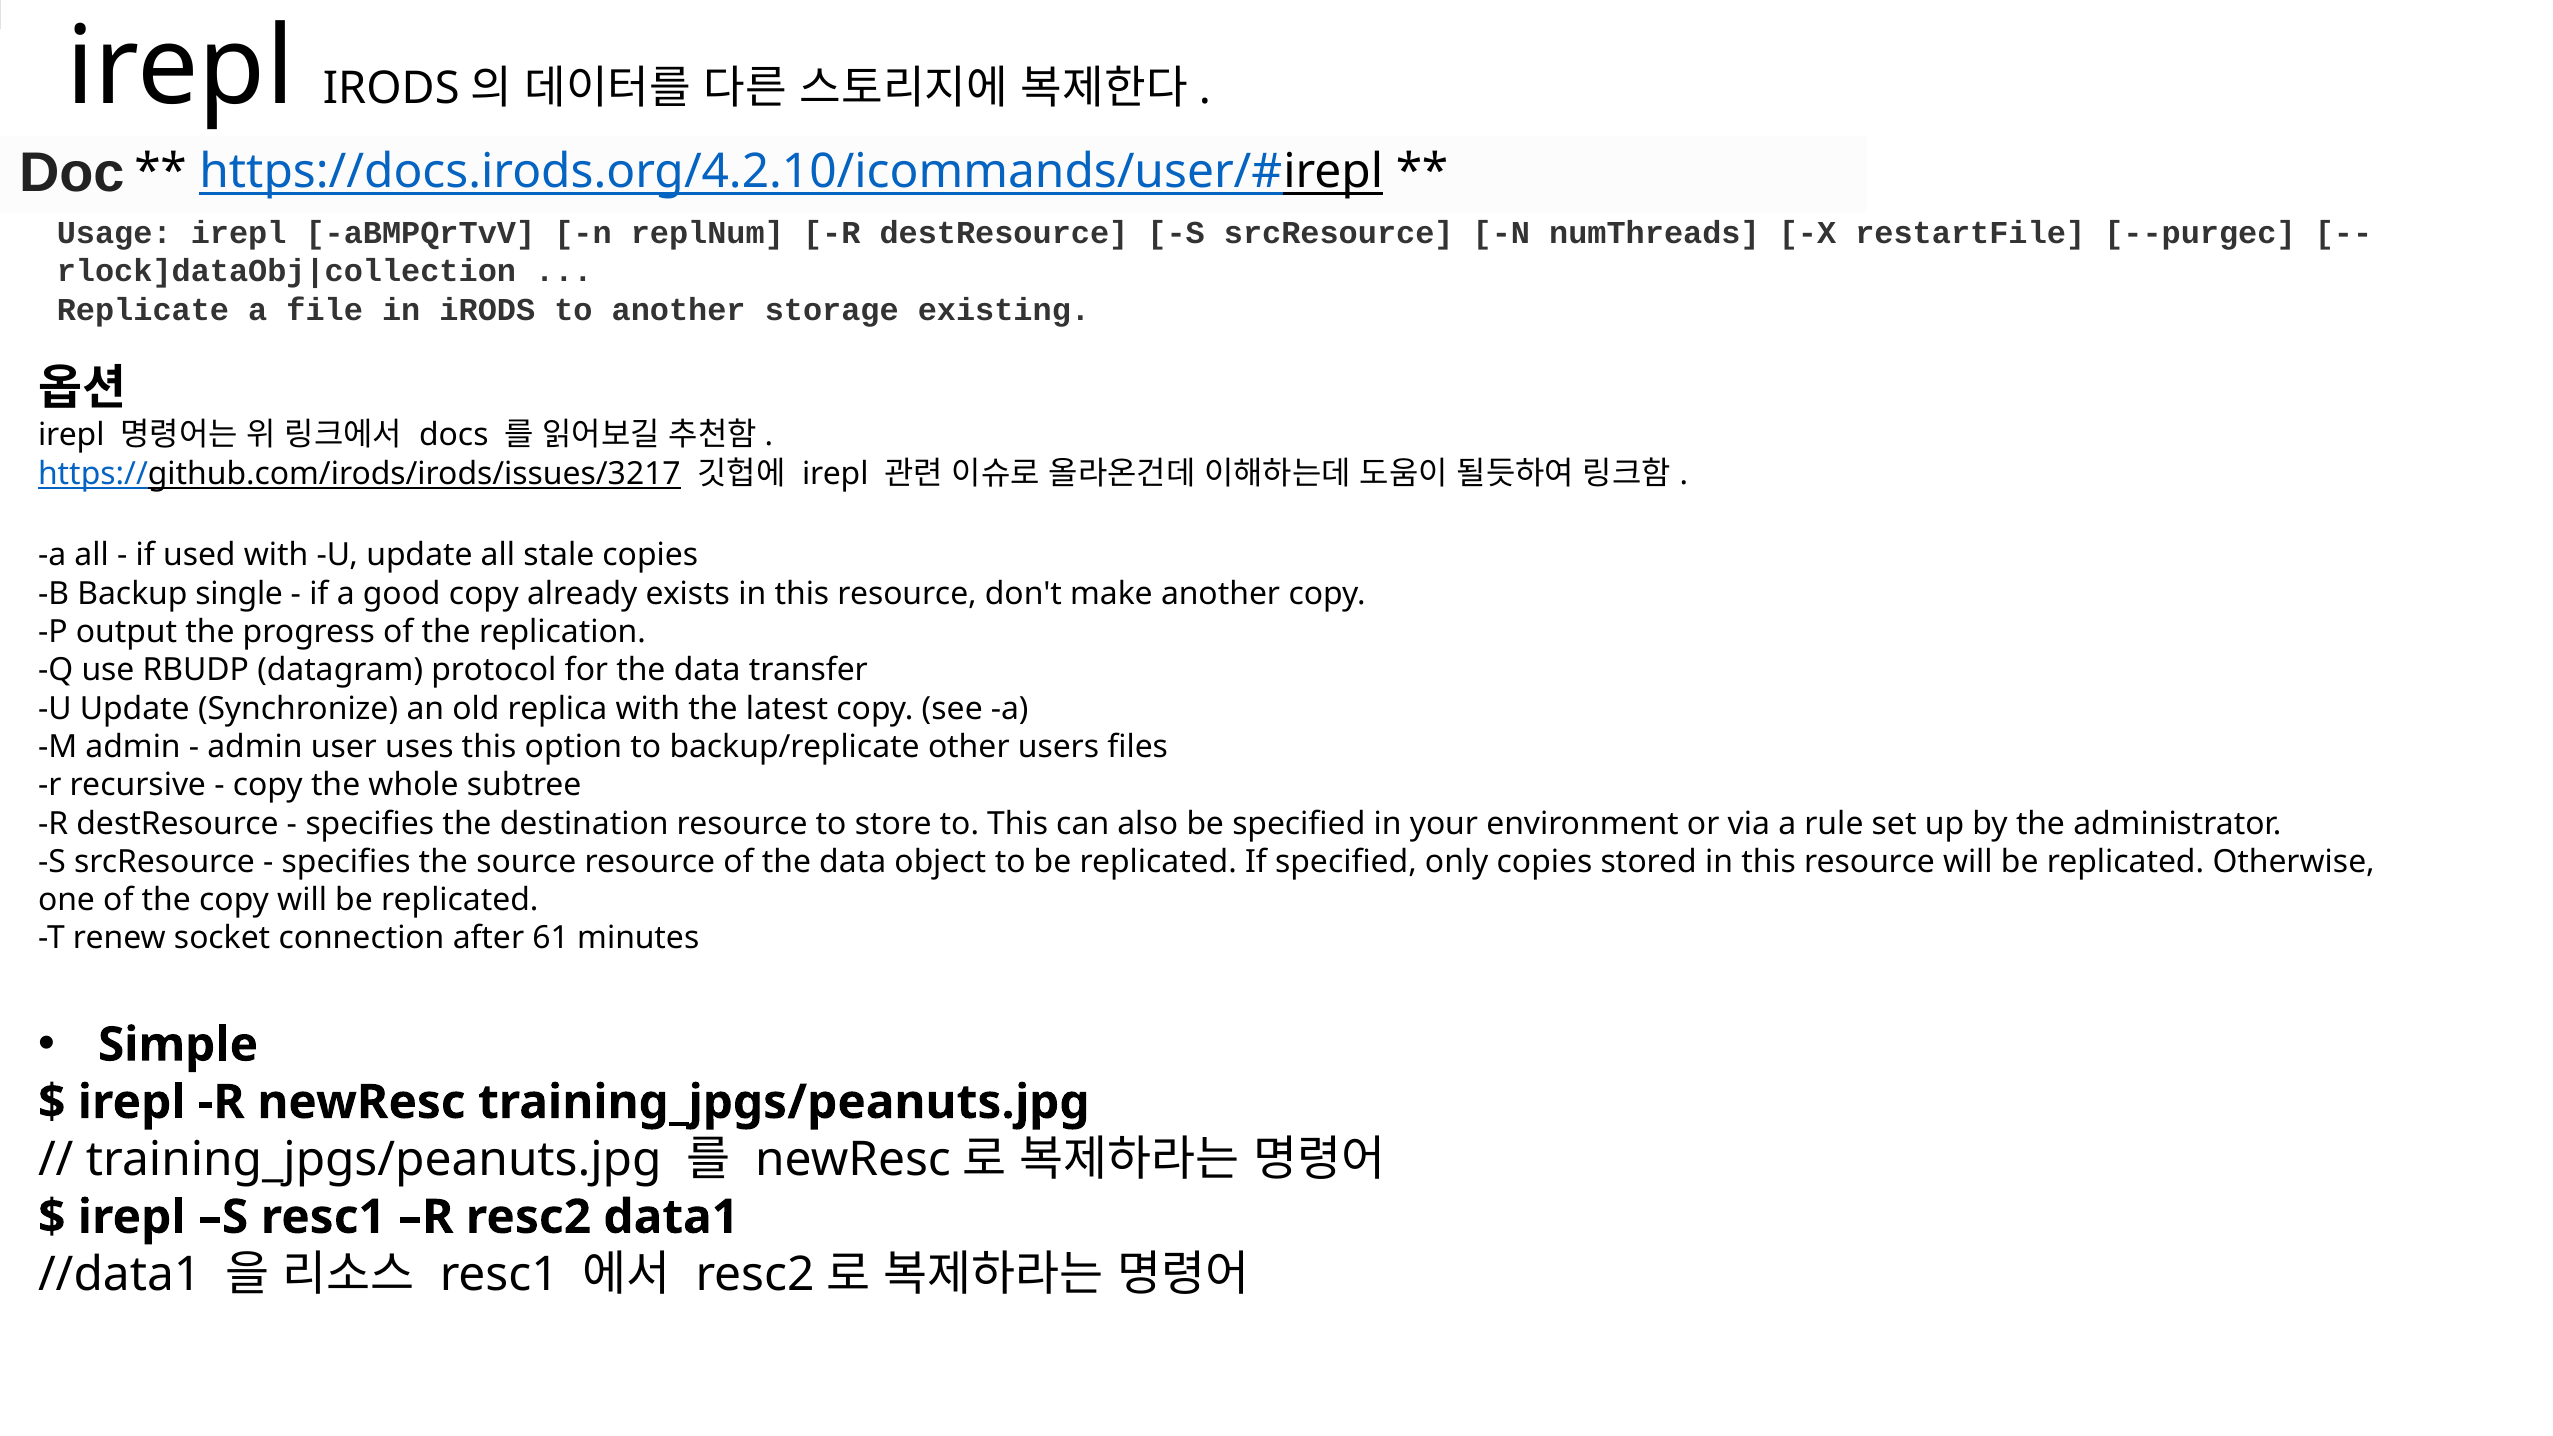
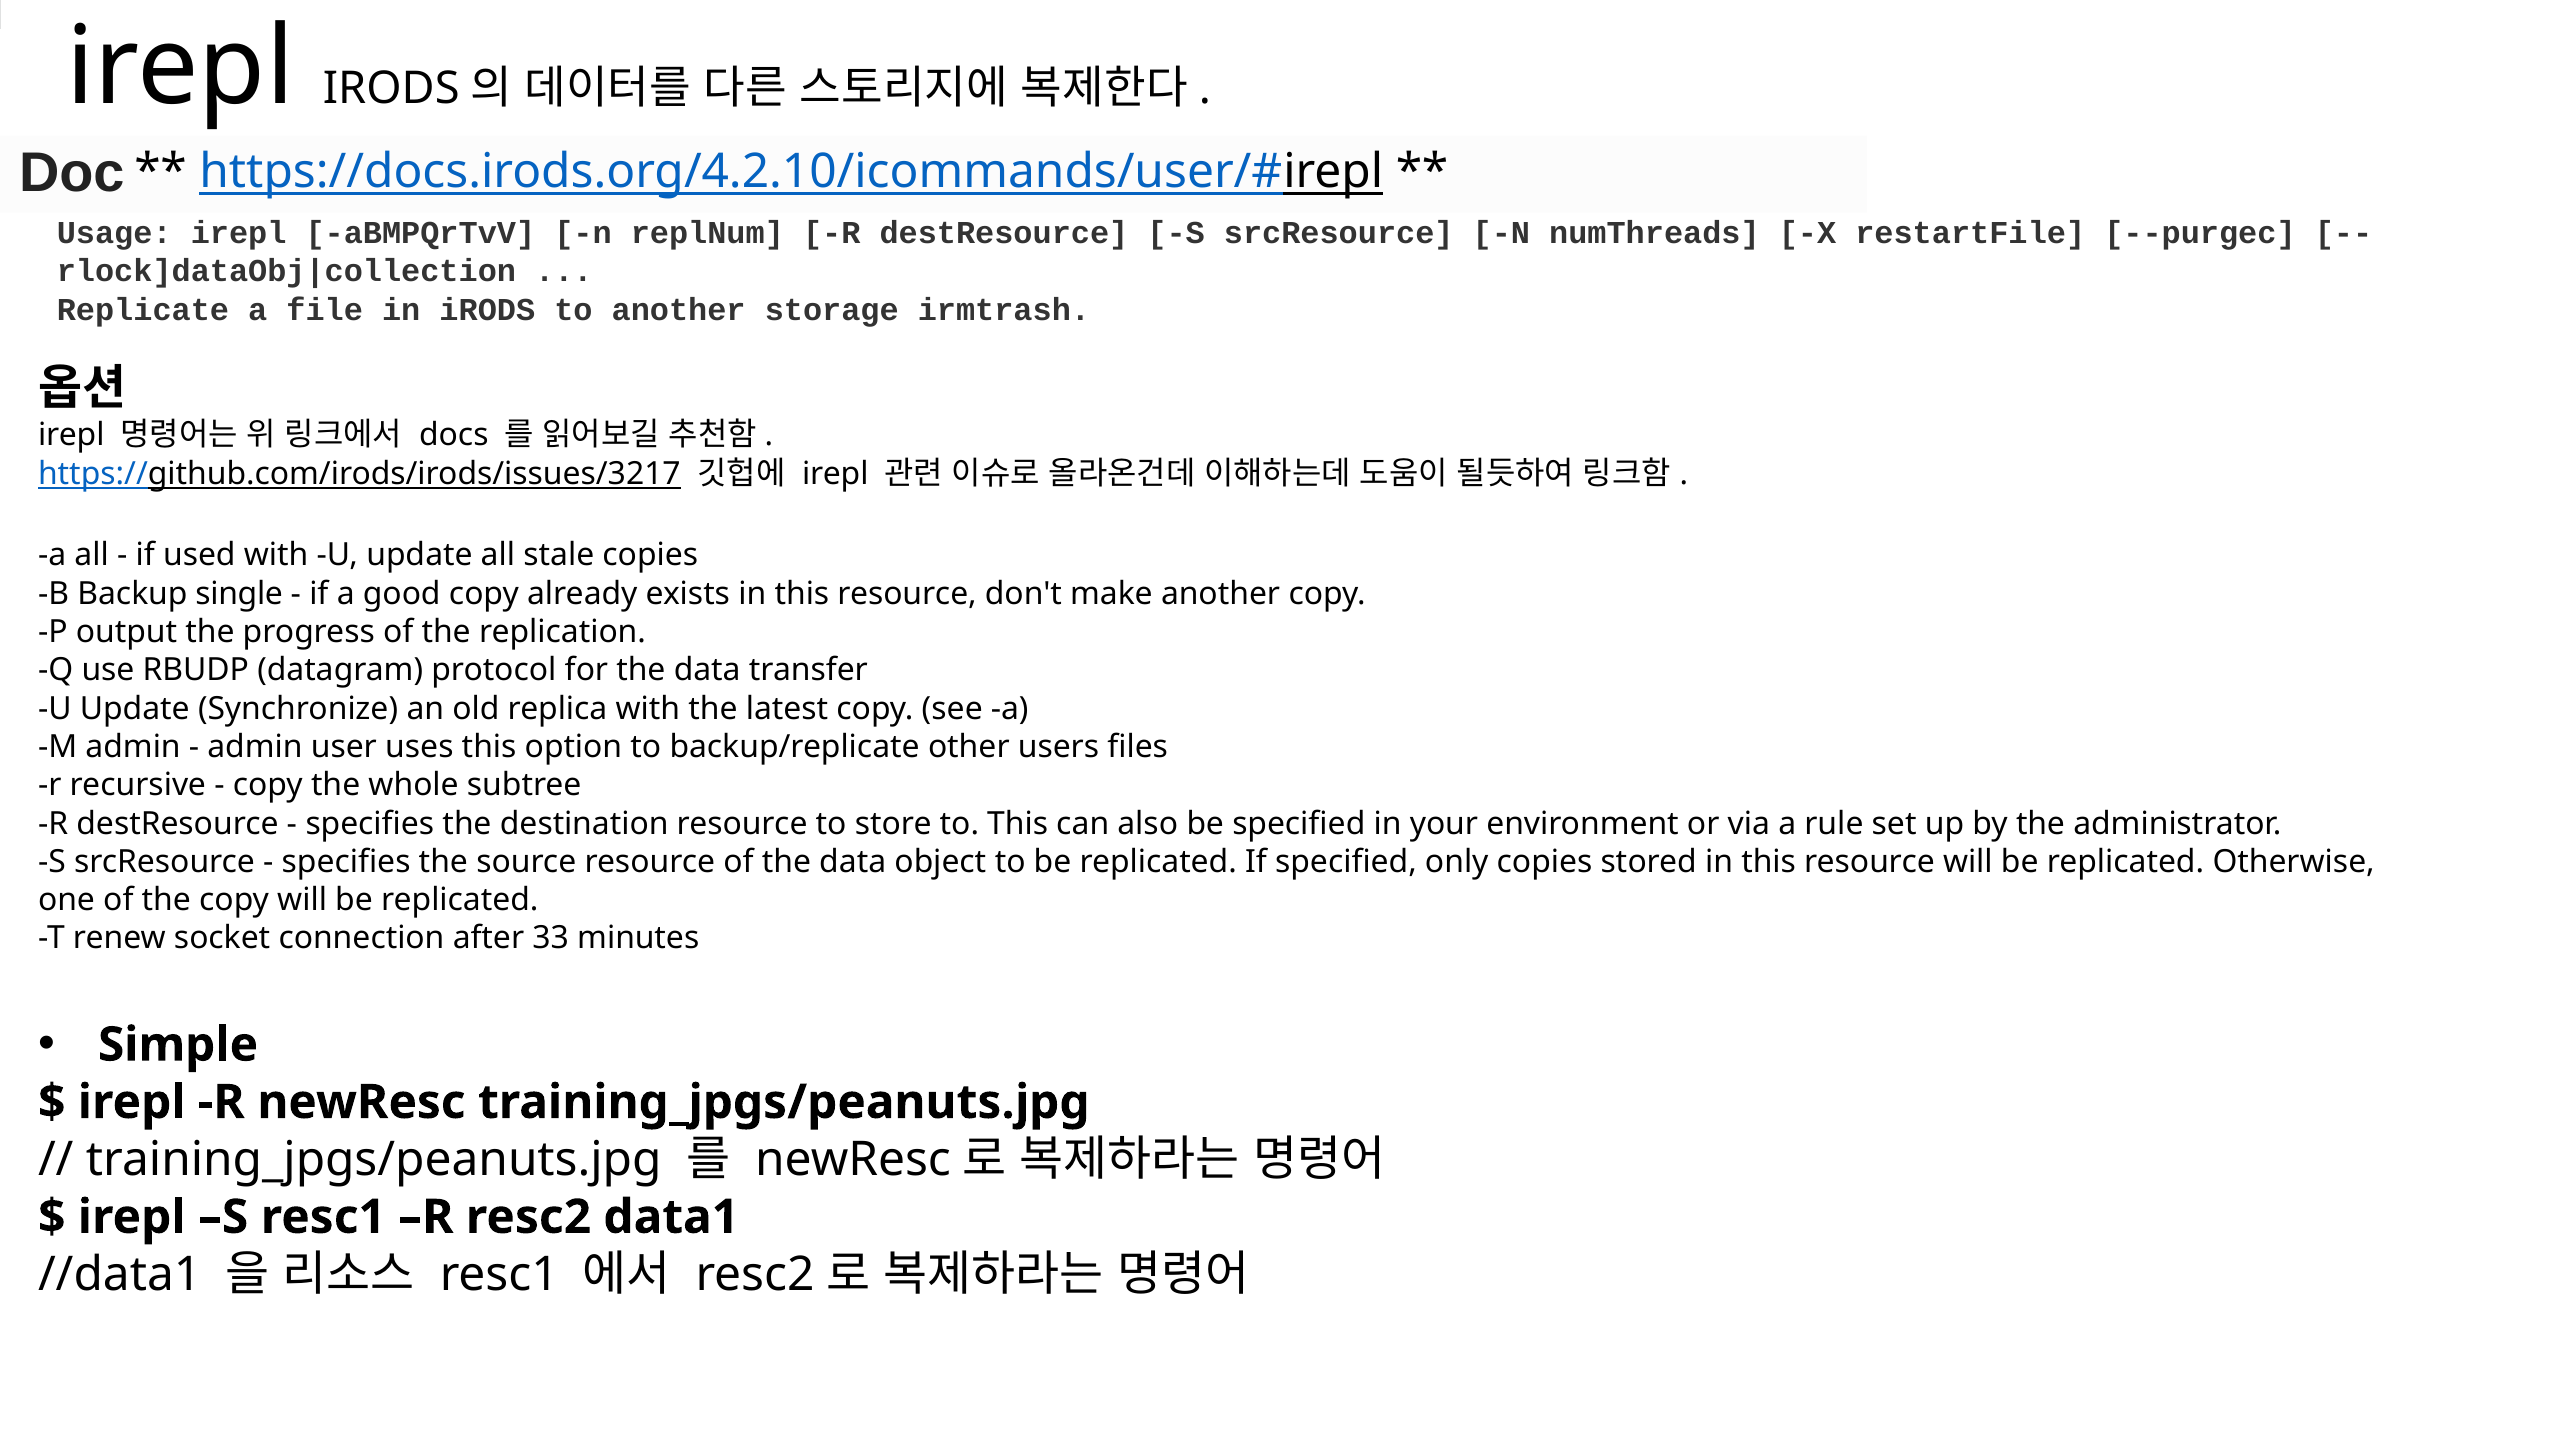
existing: existing -> irmtrash
61: 61 -> 33
